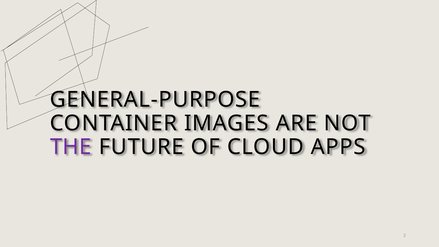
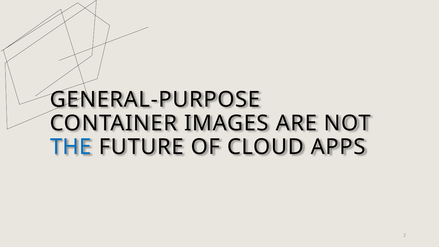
THE colour: purple -> blue
